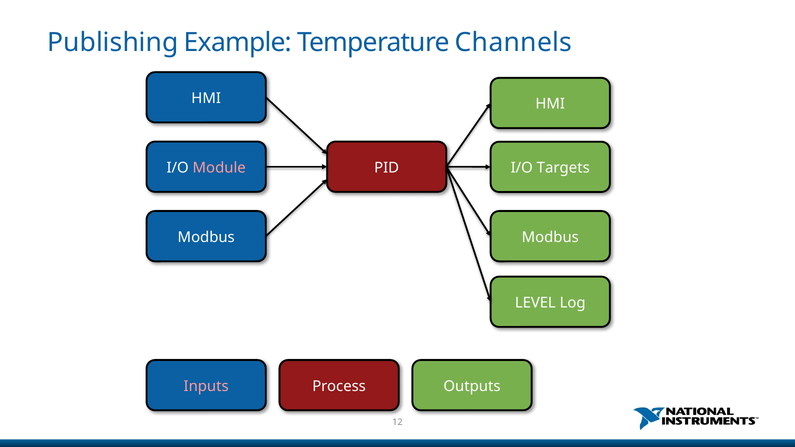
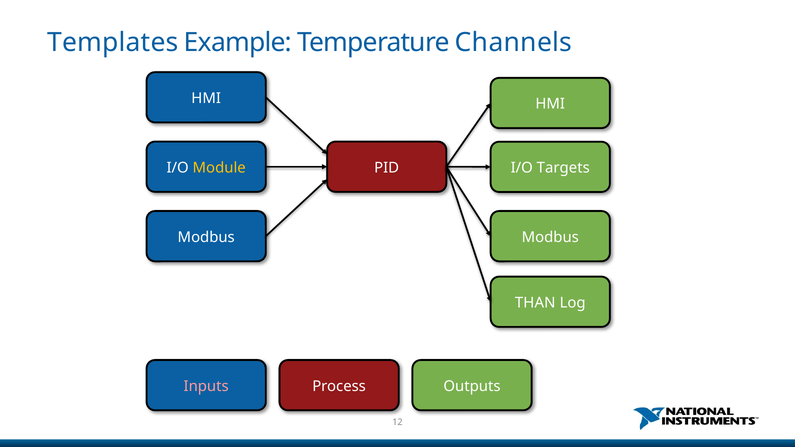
Publishing: Publishing -> Templates
Module colour: pink -> yellow
LEVEL: LEVEL -> THAN
